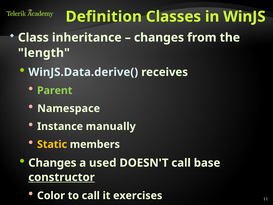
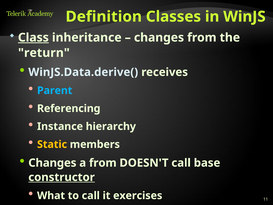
Class underline: none -> present
length: length -> return
Parent colour: light green -> light blue
Namespace: Namespace -> Referencing
manually: manually -> hierarchy
a used: used -> from
Color: Color -> What
